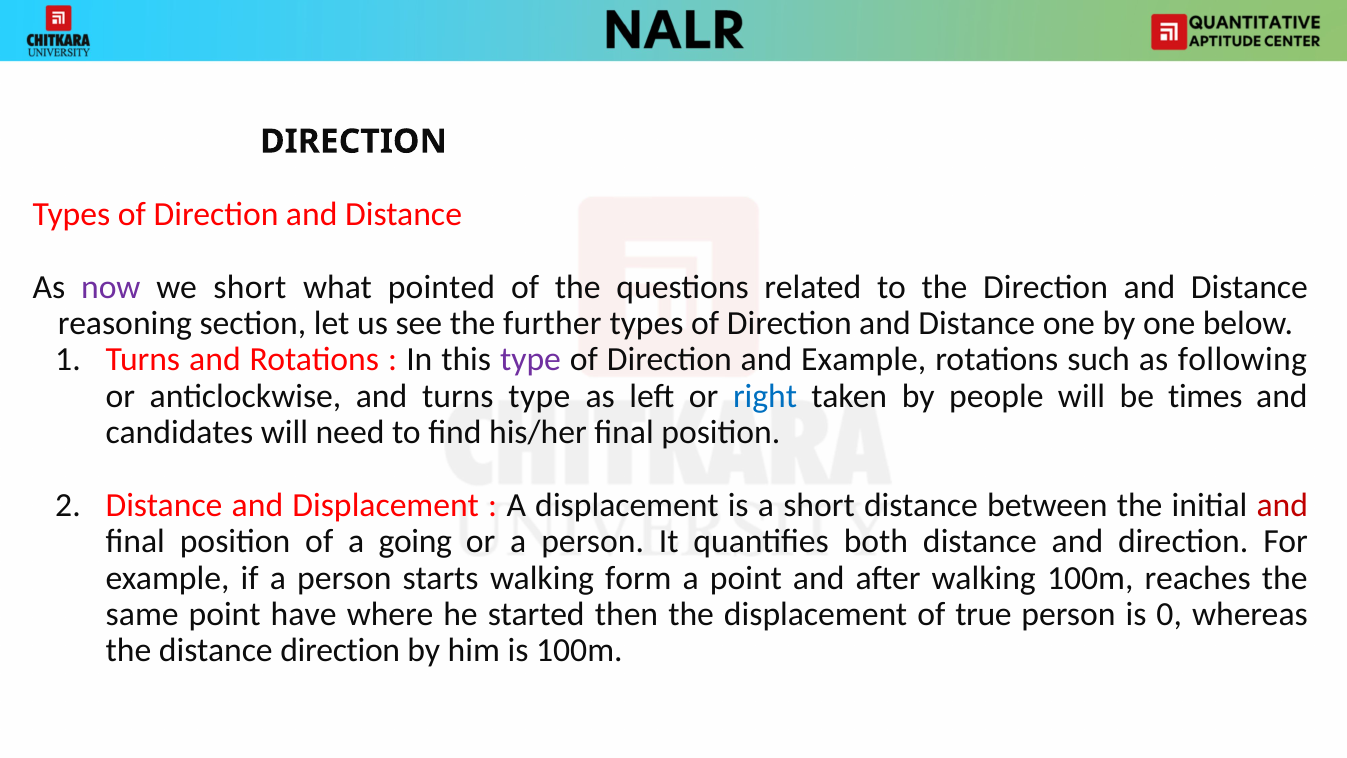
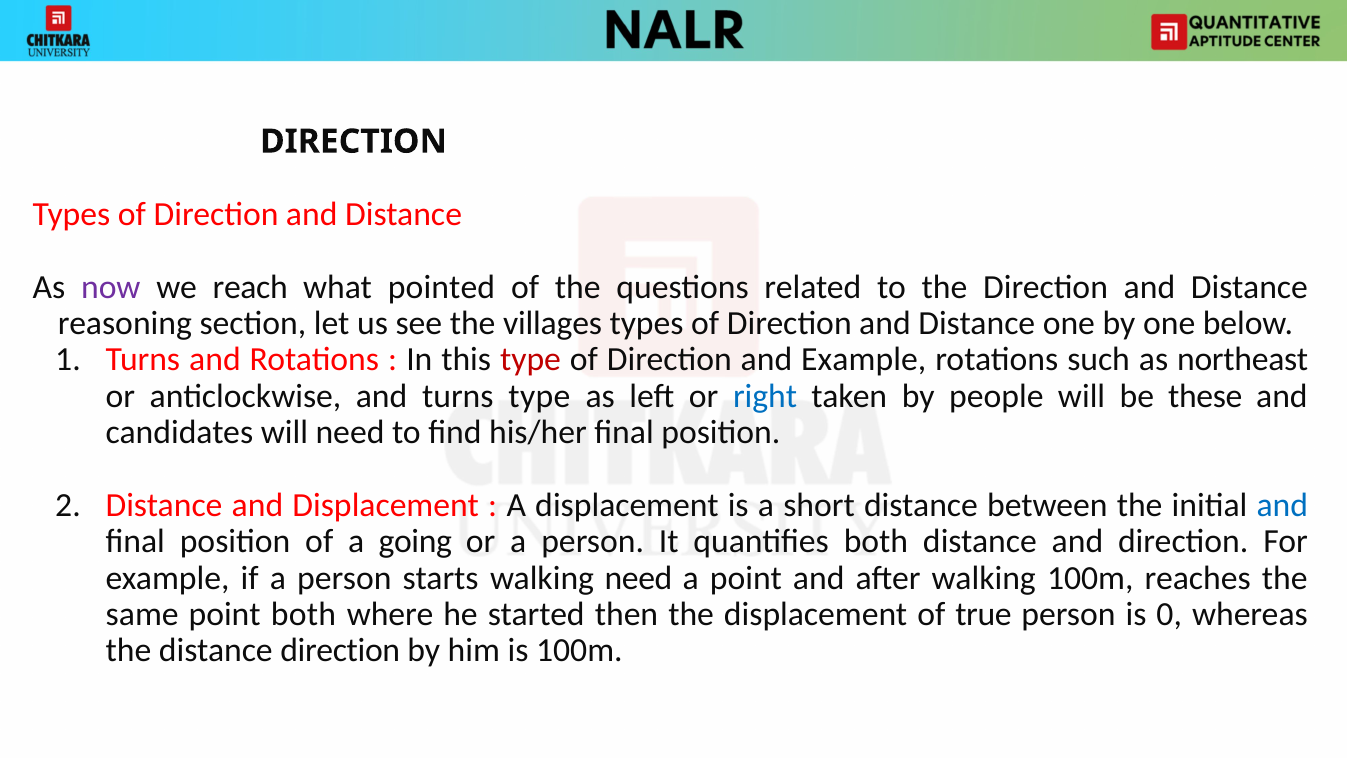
we short: short -> reach
further: further -> villages
type at (531, 360) colour: purple -> red
following: following -> northeast
times: times -> these
and at (1282, 505) colour: red -> blue
walking form: form -> need
point have: have -> both
